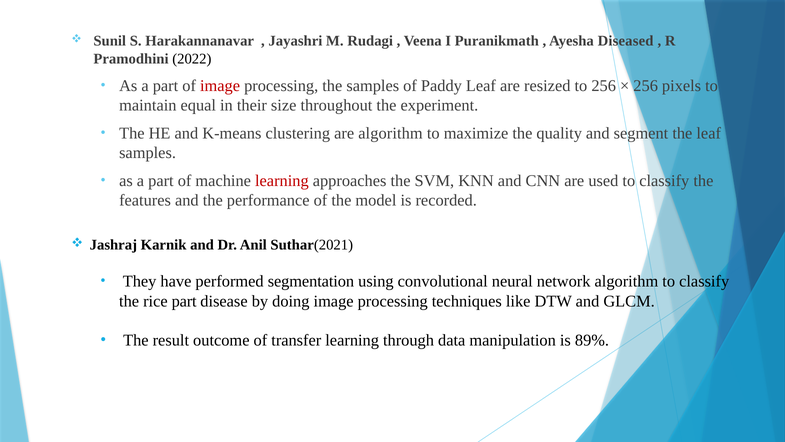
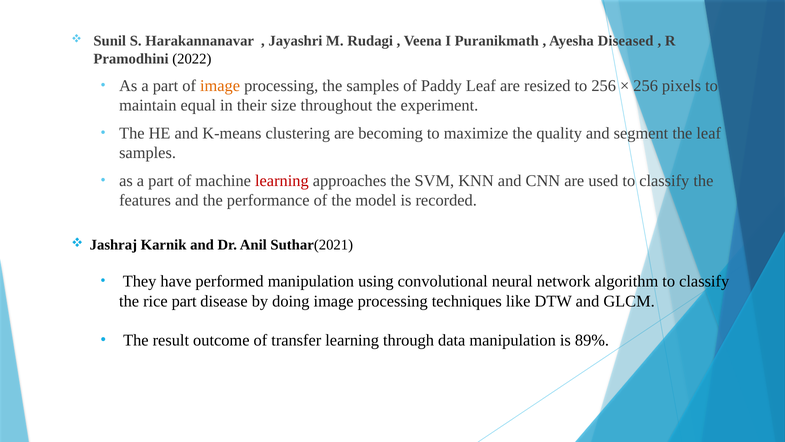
image at (220, 86) colour: red -> orange
are algorithm: algorithm -> becoming
performed segmentation: segmentation -> manipulation
